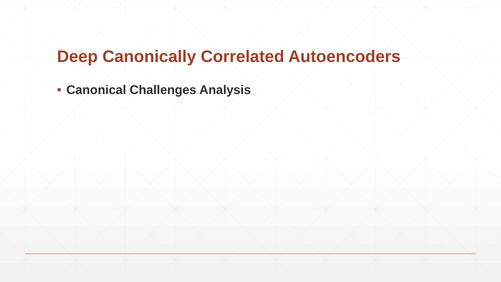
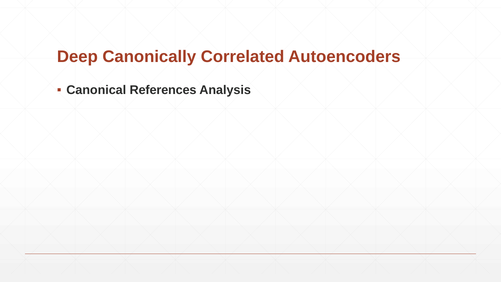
Challenges: Challenges -> References
